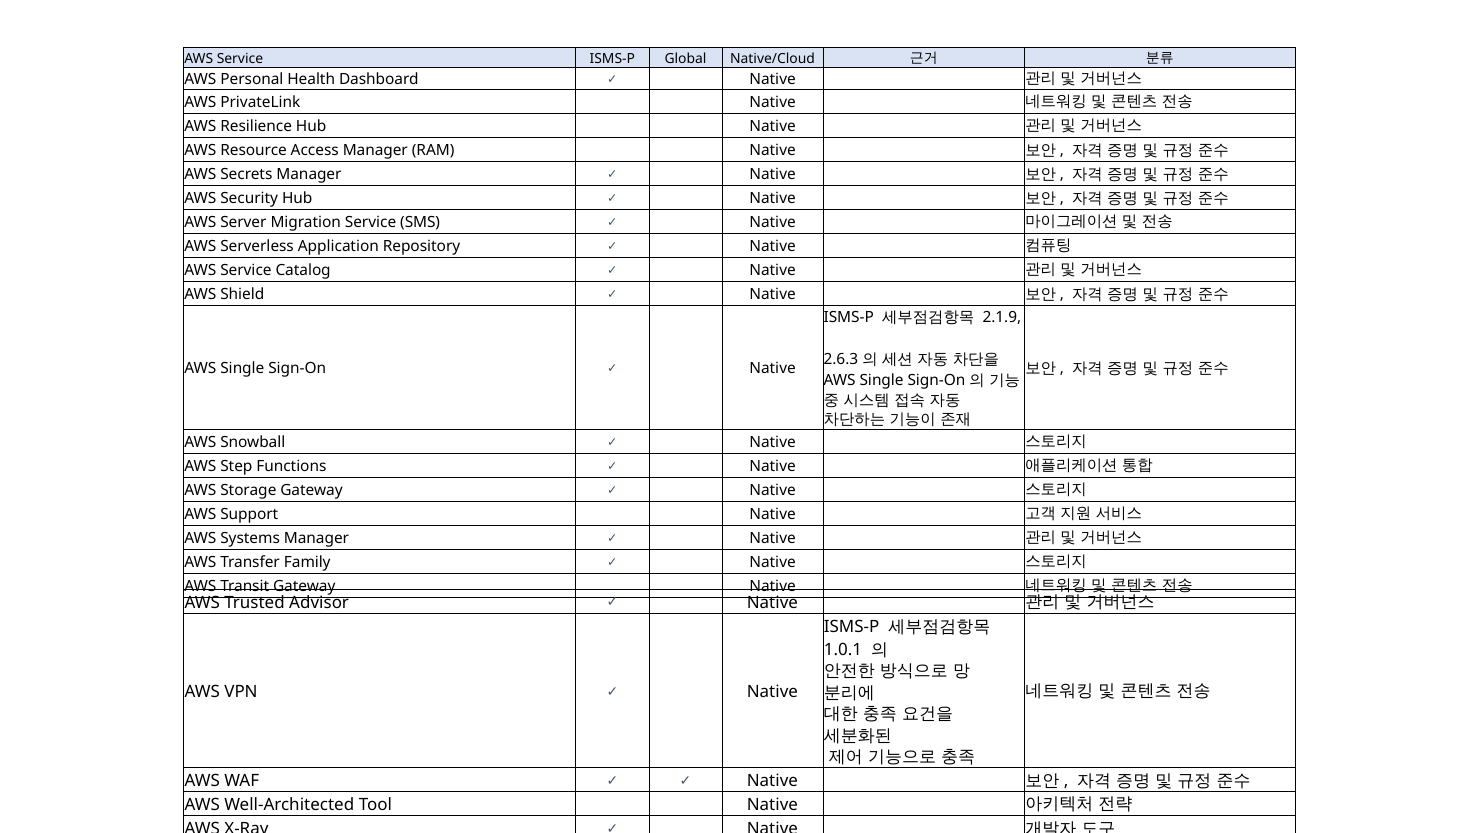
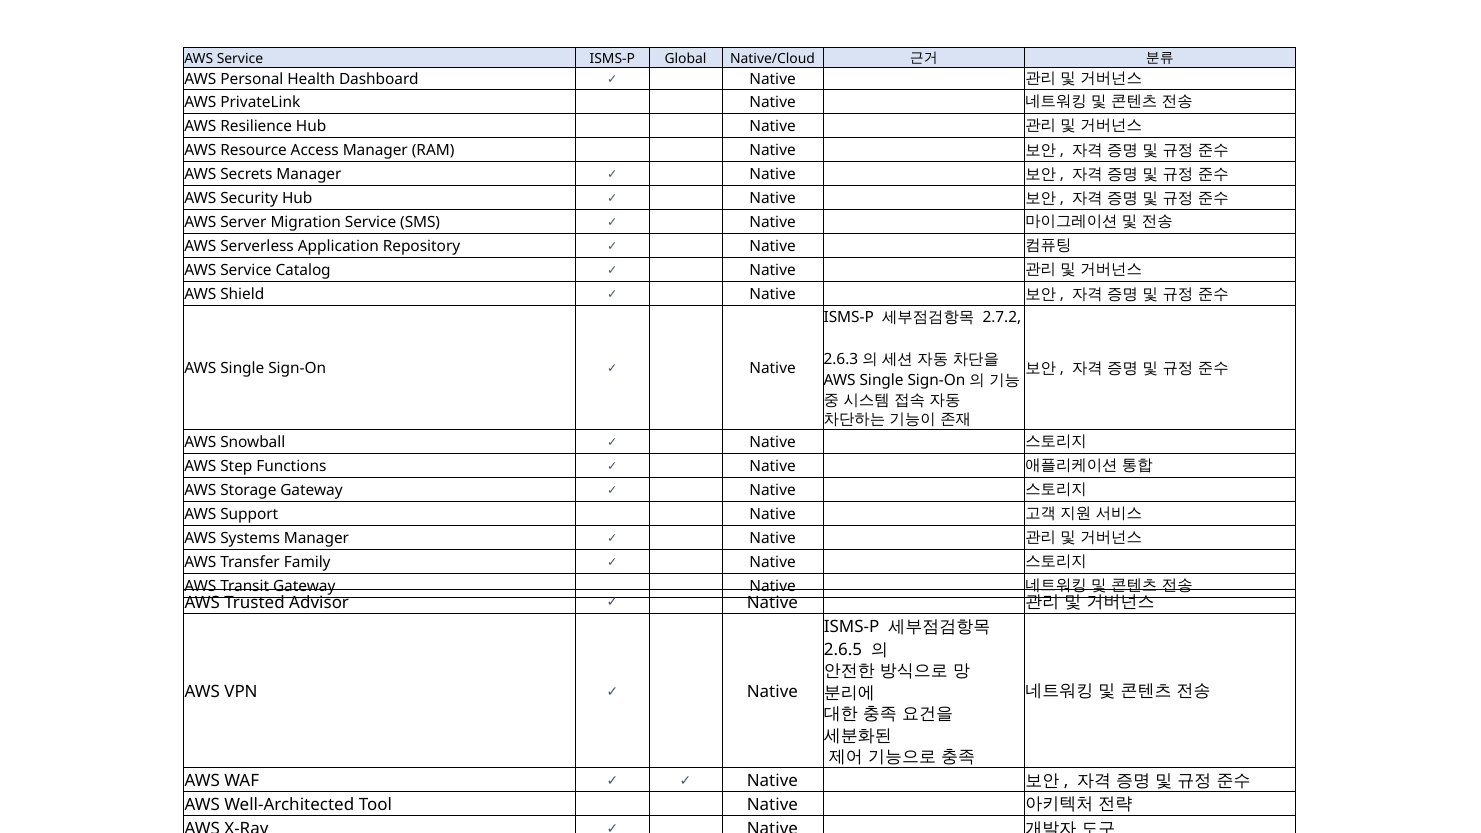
2.1.9: 2.1.9 -> 2.7.2
1.0.1: 1.0.1 -> 2.6.5
